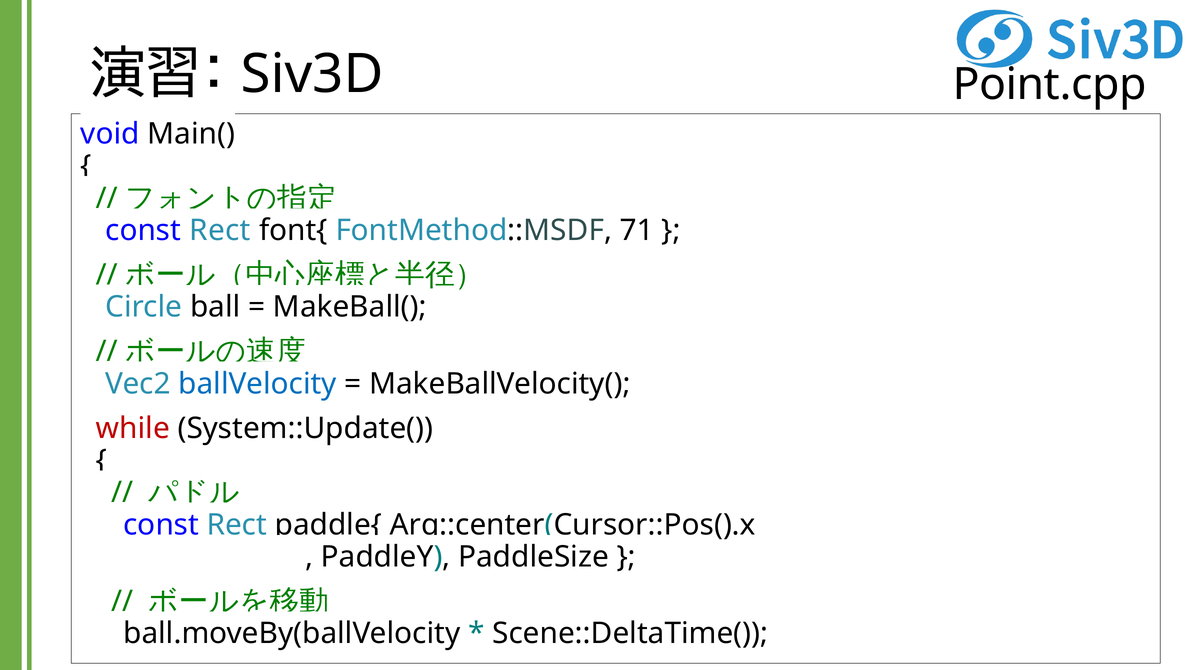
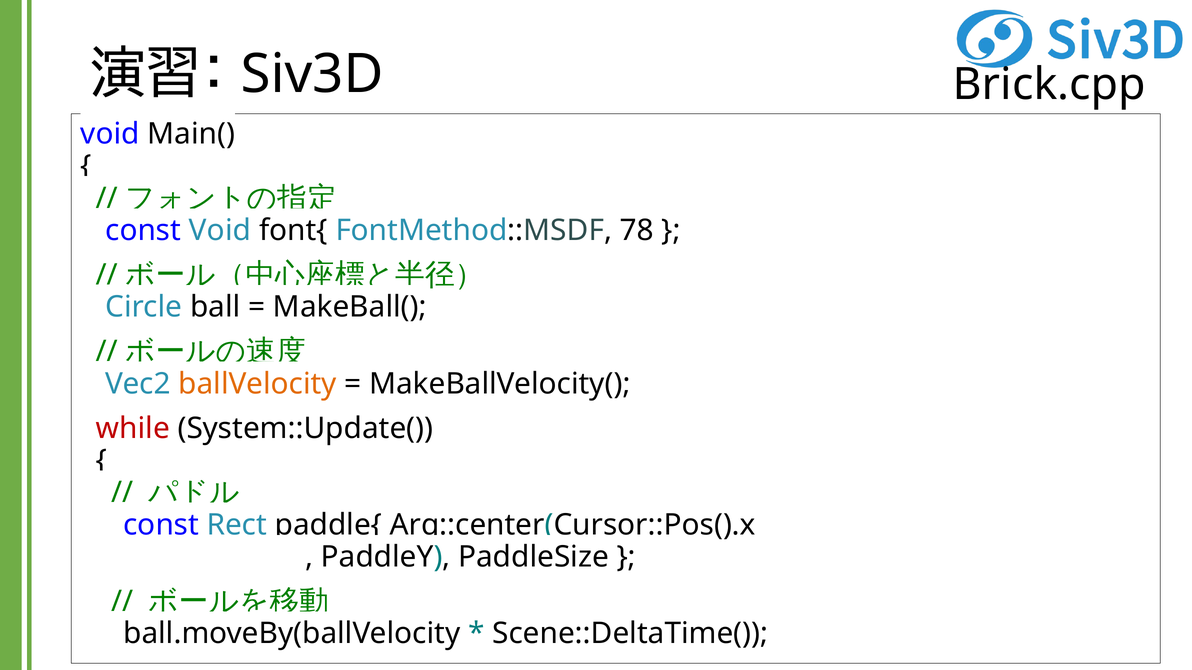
Point.cpp: Point.cpp -> Brick.cpp
Rect at (220, 231): Rect -> Void
71: 71 -> 78
ballVelocity colour: blue -> orange
